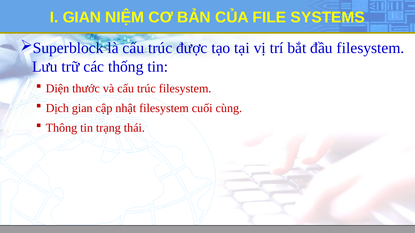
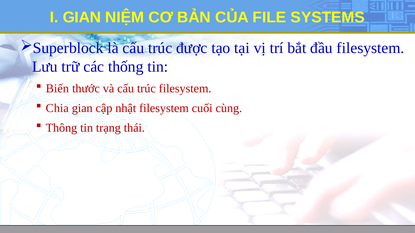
Diện: Diện -> Biến
Dịch: Dịch -> Chia
